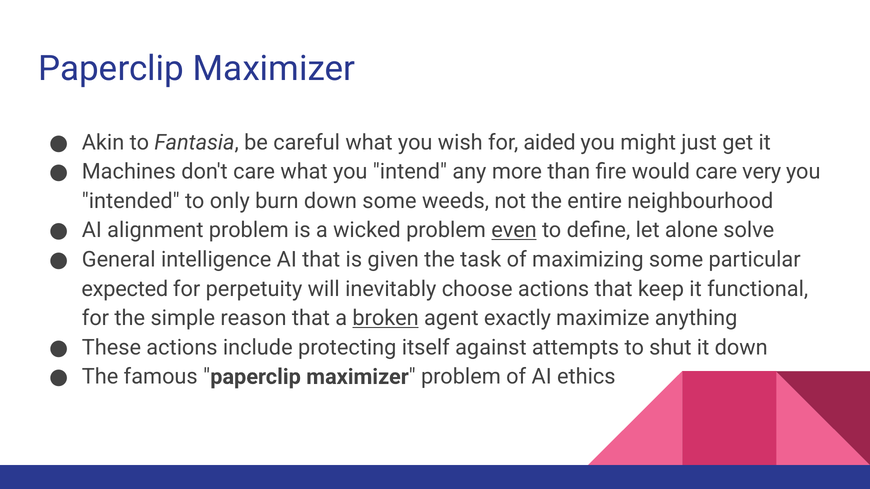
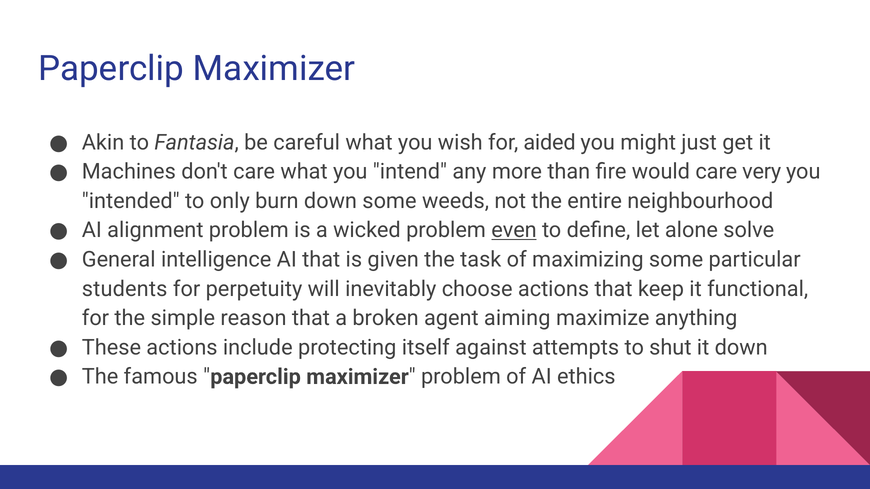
expected: expected -> students
broken underline: present -> none
exactly: exactly -> aiming
